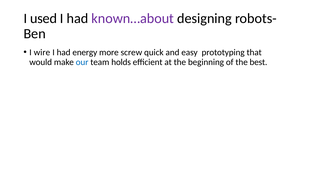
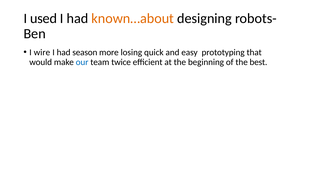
known…about colour: purple -> orange
energy: energy -> season
screw: screw -> losing
holds: holds -> twice
